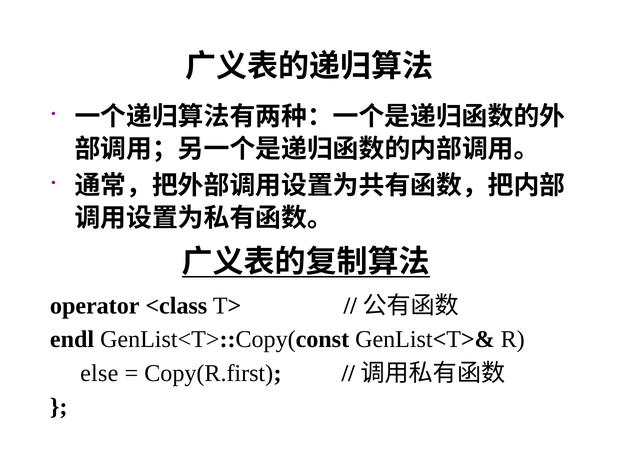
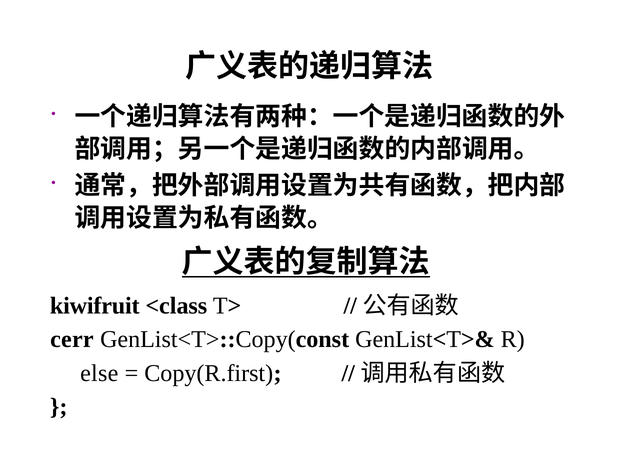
operator: operator -> kiwifruit
endl: endl -> cerr
